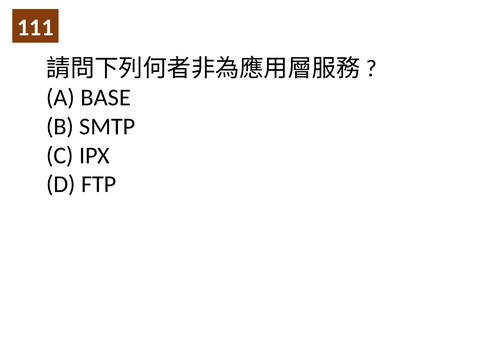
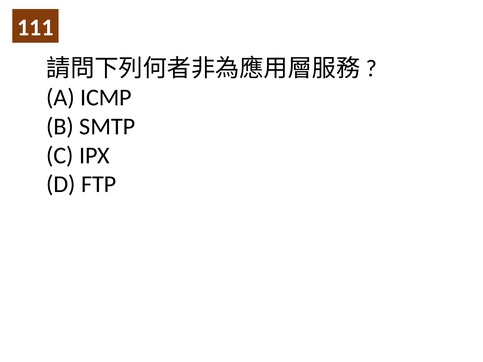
BASE: BASE -> ICMP
